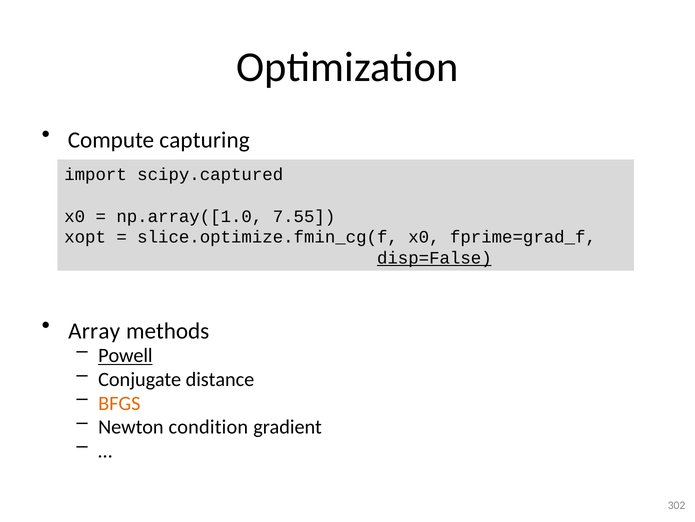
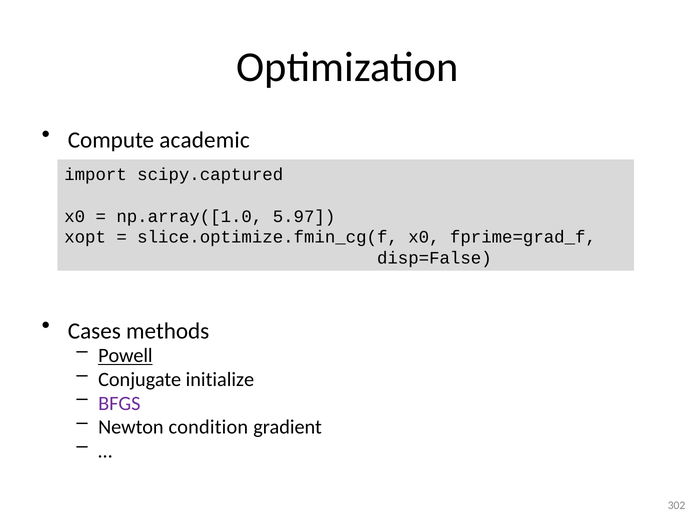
capturing: capturing -> academic
7.55: 7.55 -> 5.97
disp=False underline: present -> none
Array: Array -> Cases
distance: distance -> initialize
BFGS colour: orange -> purple
